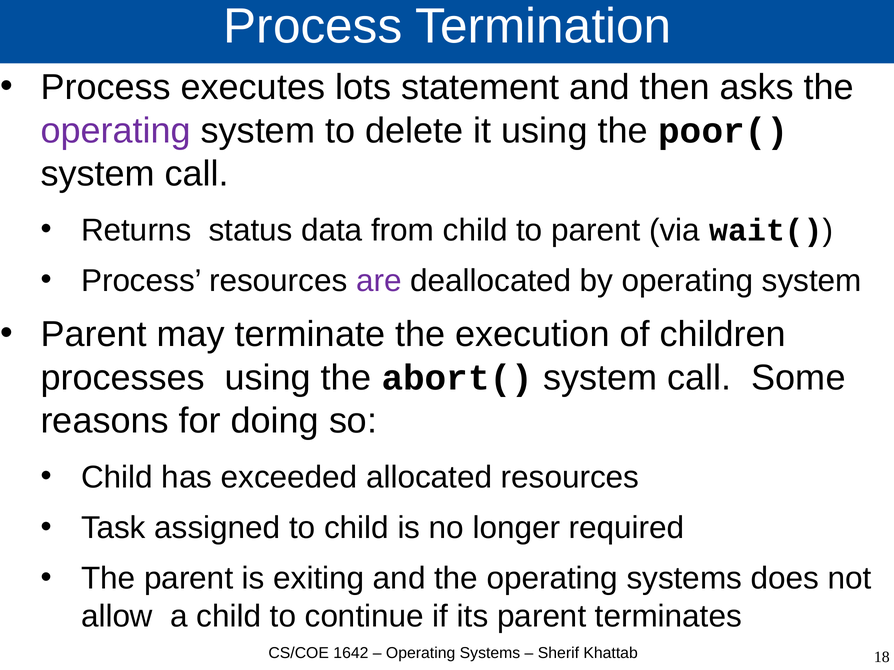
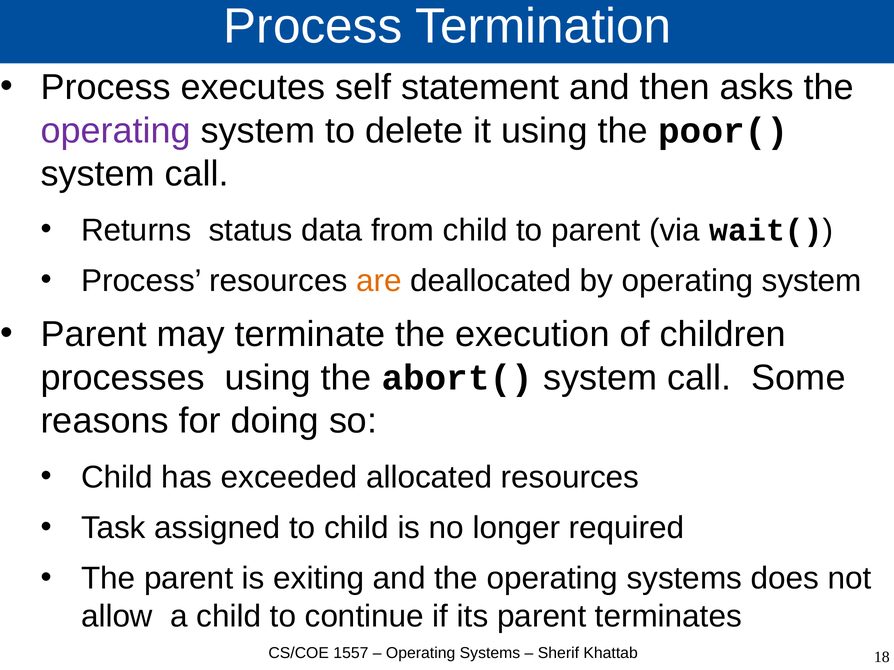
lots: lots -> self
are colour: purple -> orange
1642: 1642 -> 1557
